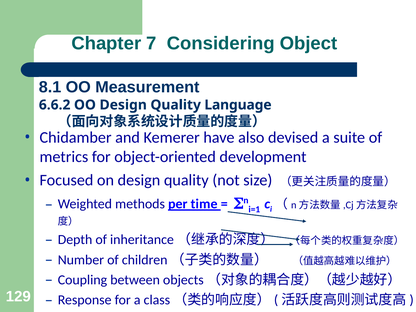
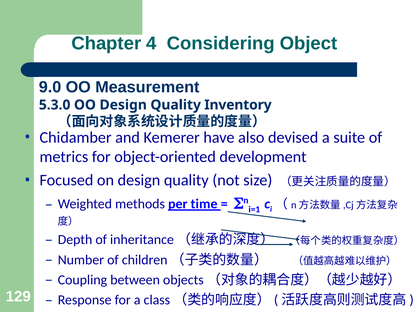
7: 7 -> 4
8.1: 8.1 -> 9.0
6.6.2: 6.6.2 -> 5.3.0
Language: Language -> Inventory
